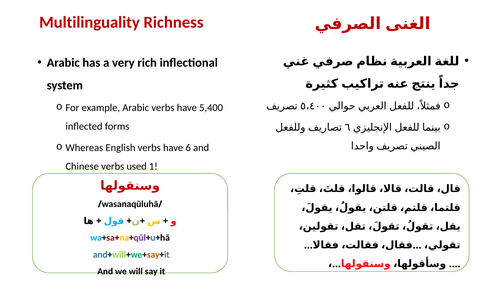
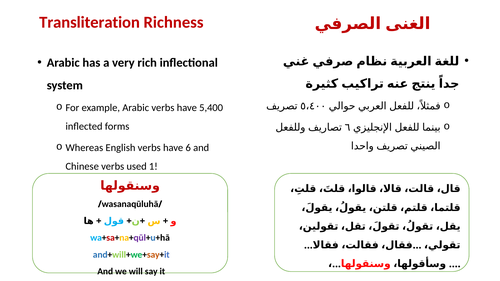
Multilinguality: Multilinguality -> Transliteration
